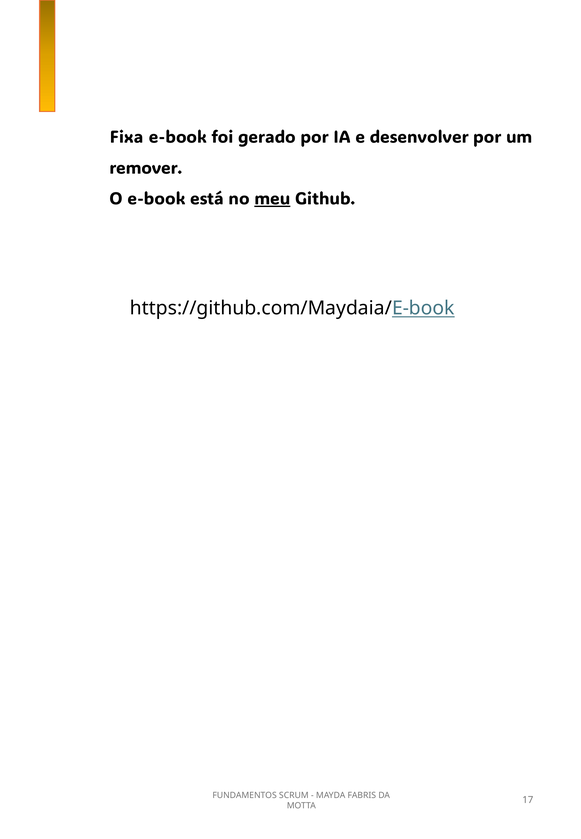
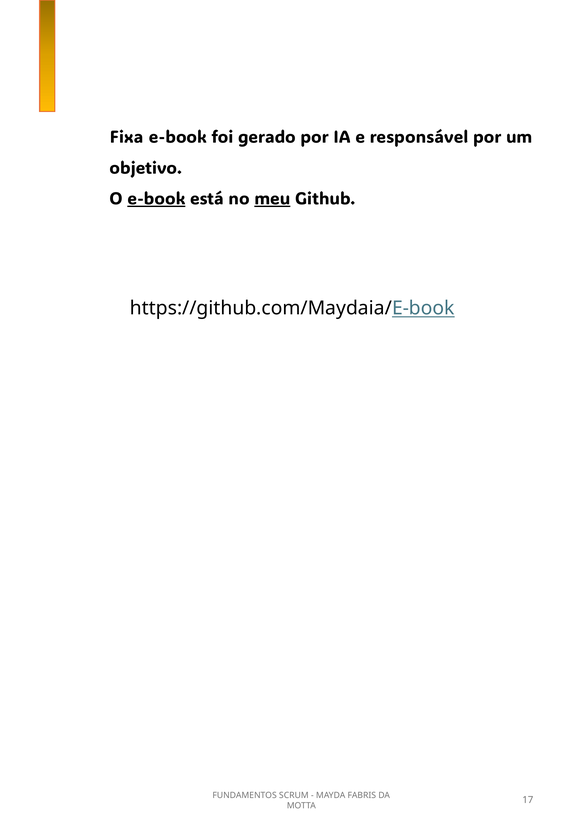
desenvolver: desenvolver -> responsável
remover: remover -> objetivo
e-book at (156, 199) underline: none -> present
